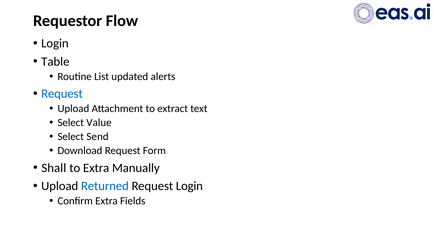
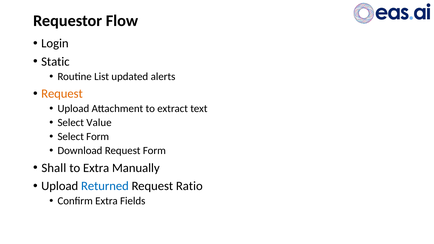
Table: Table -> Static
Request at (62, 94) colour: blue -> orange
Select Send: Send -> Form
Request Login: Login -> Ratio
